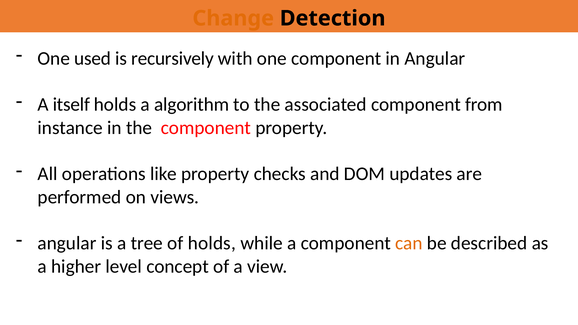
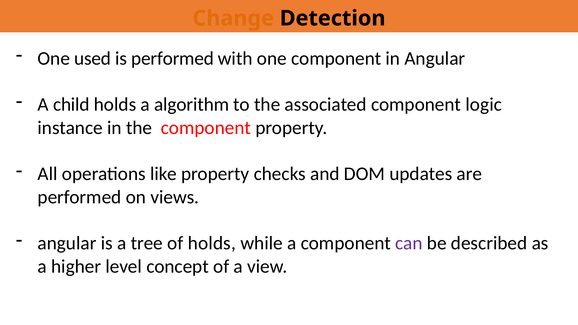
is recursively: recursively -> performed
itself: itself -> child
from: from -> logic
can colour: orange -> purple
